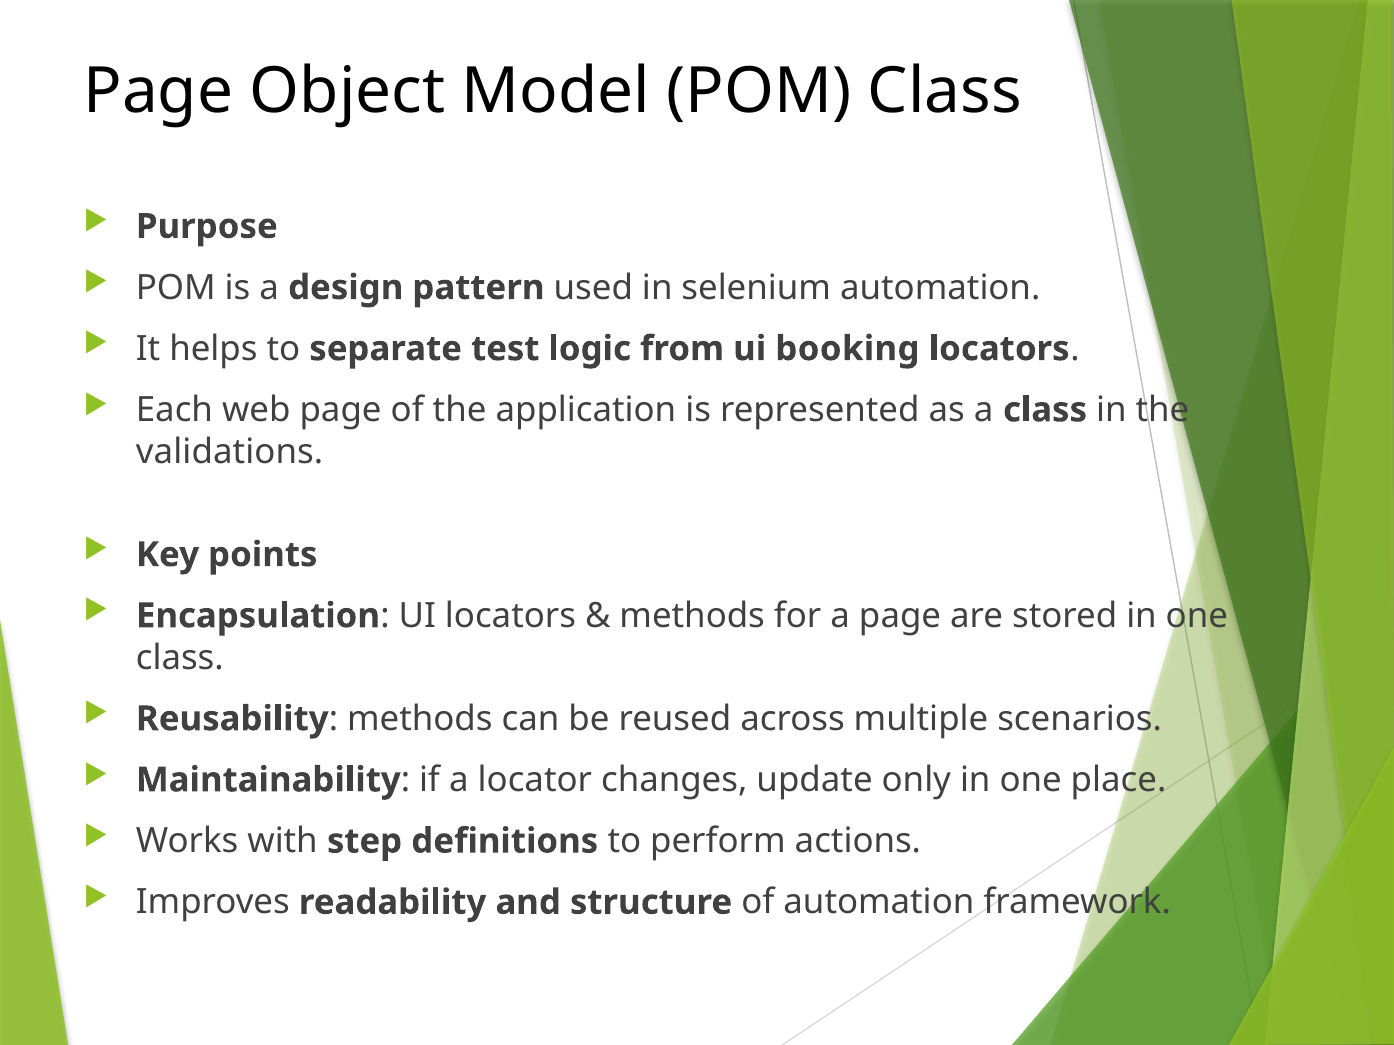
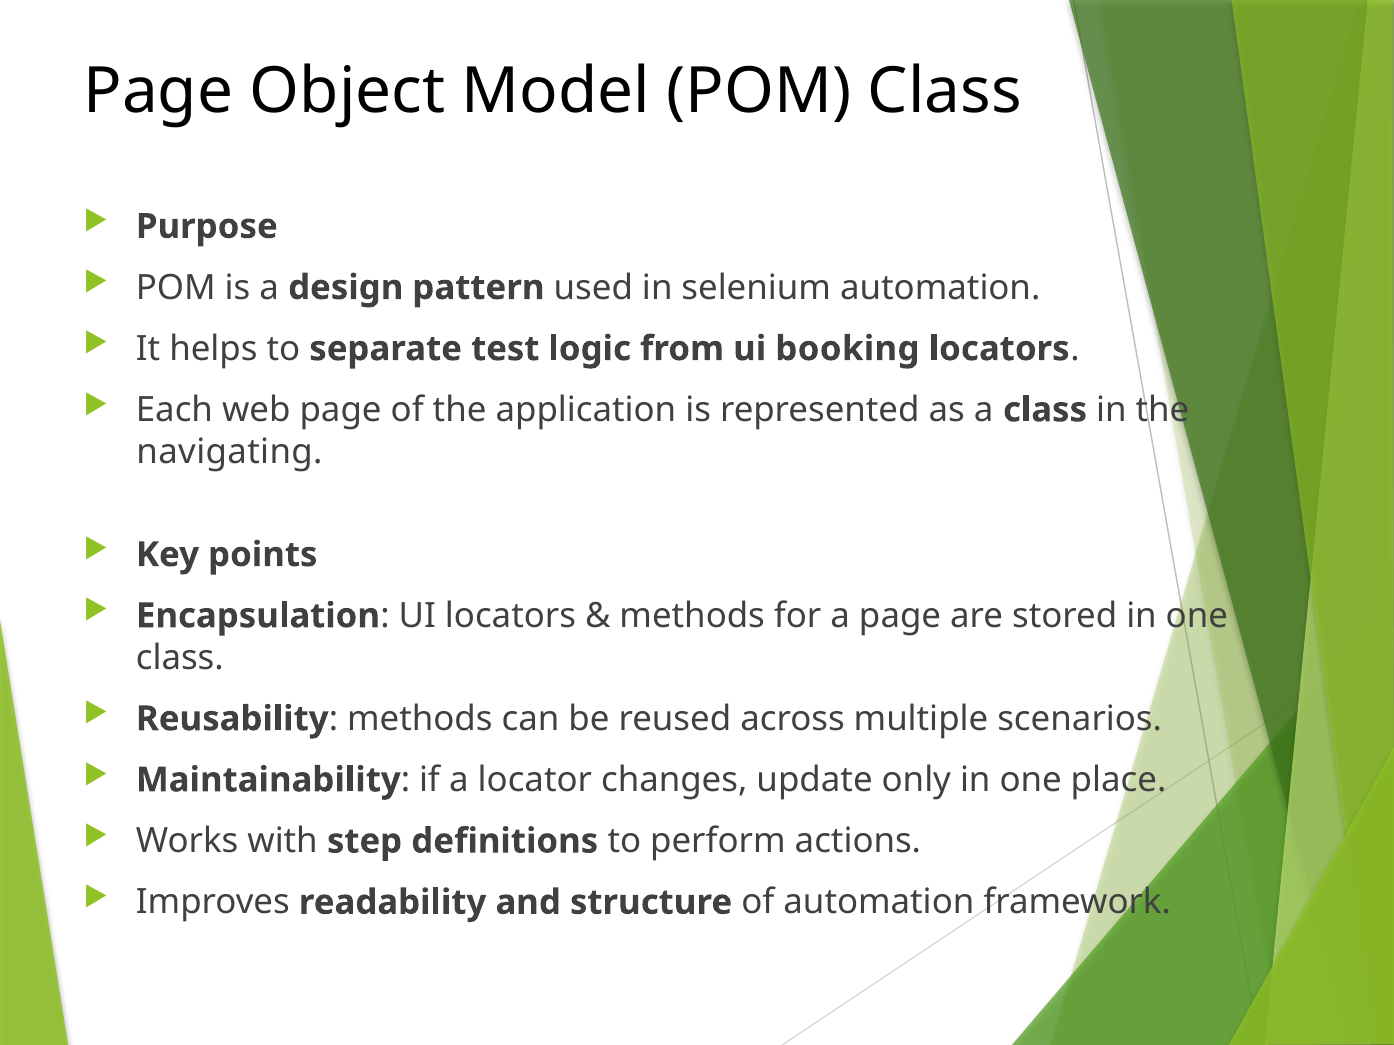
validations: validations -> navigating
